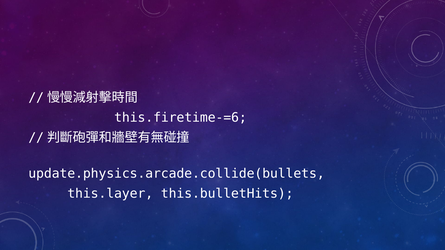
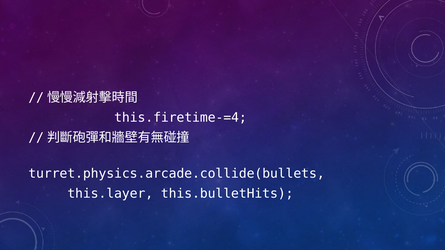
this.firetime-=6: this.firetime-=6 -> this.firetime-=4
update.physics.arcade.collide(bullets: update.physics.arcade.collide(bullets -> turret.physics.arcade.collide(bullets
